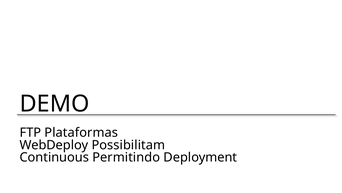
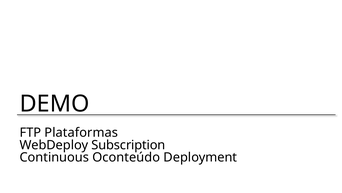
Possibilitam: Possibilitam -> Subscription
Permitindo: Permitindo -> Oconteúdo
